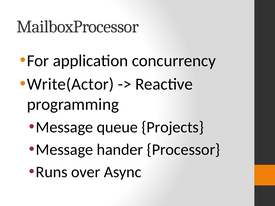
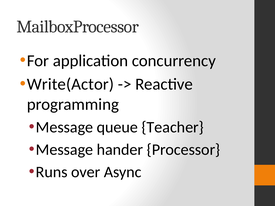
Projects: Projects -> Teacher
